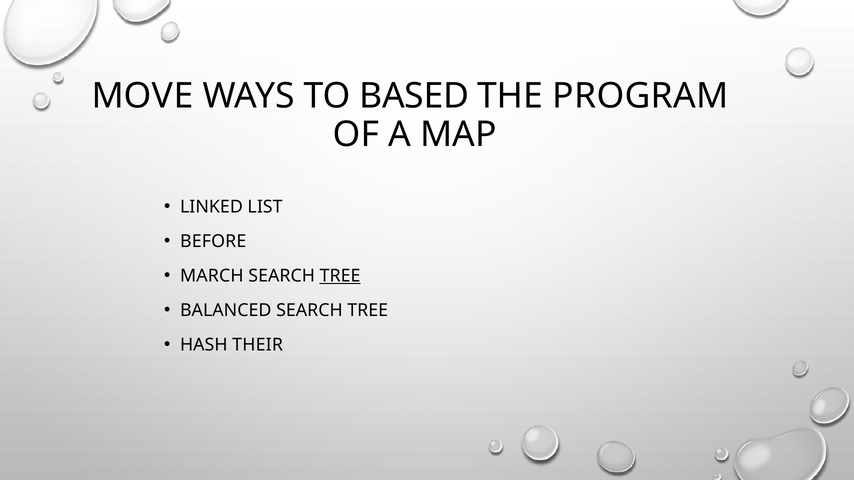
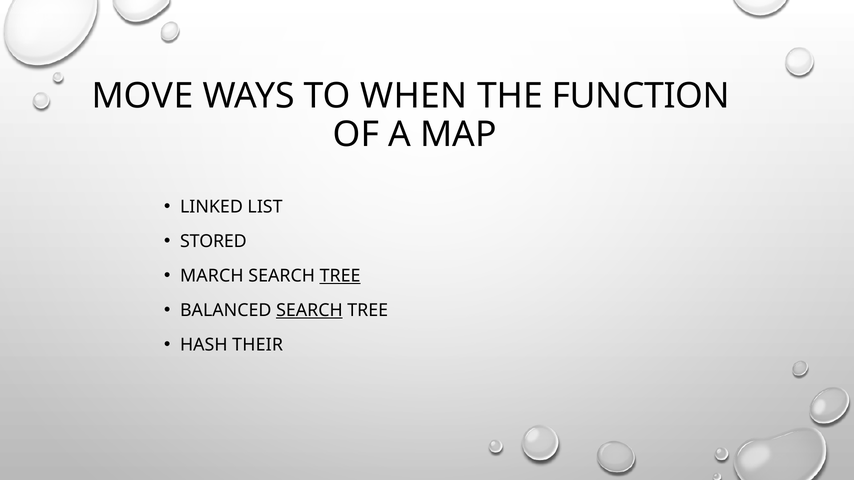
BASED: BASED -> WHEN
PROGRAM: PROGRAM -> FUNCTION
BEFORE: BEFORE -> STORED
SEARCH at (309, 311) underline: none -> present
